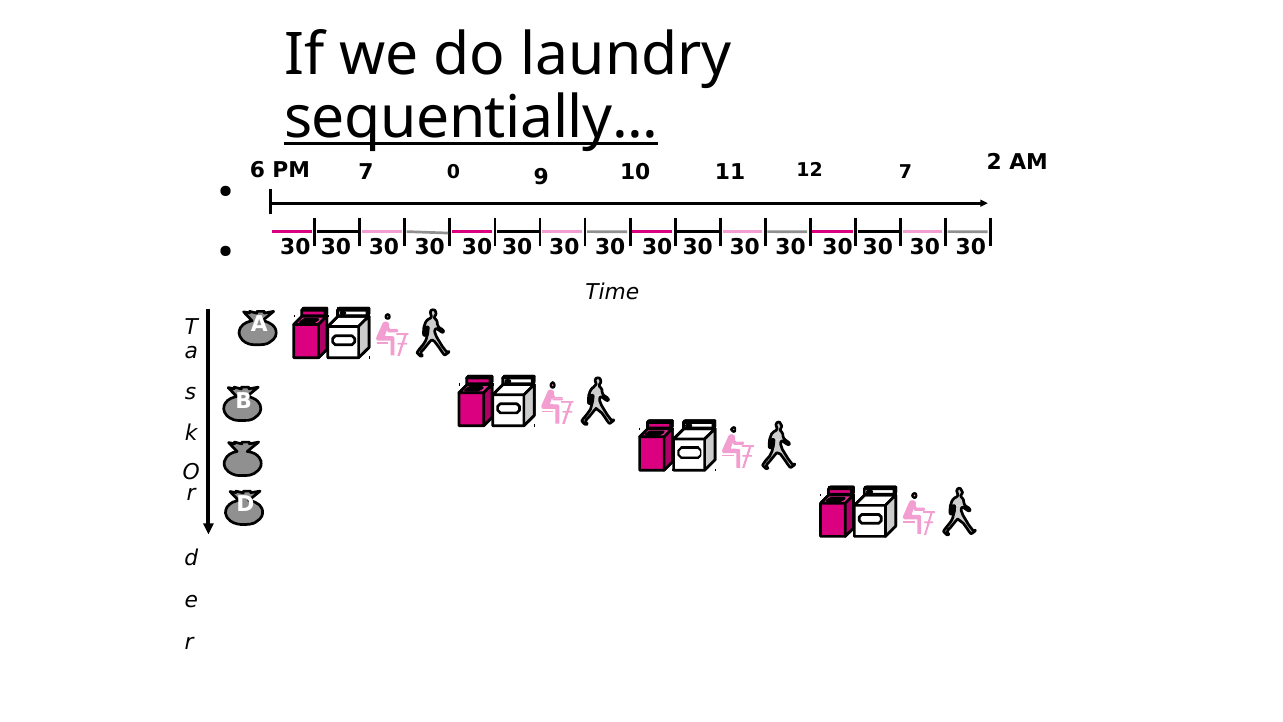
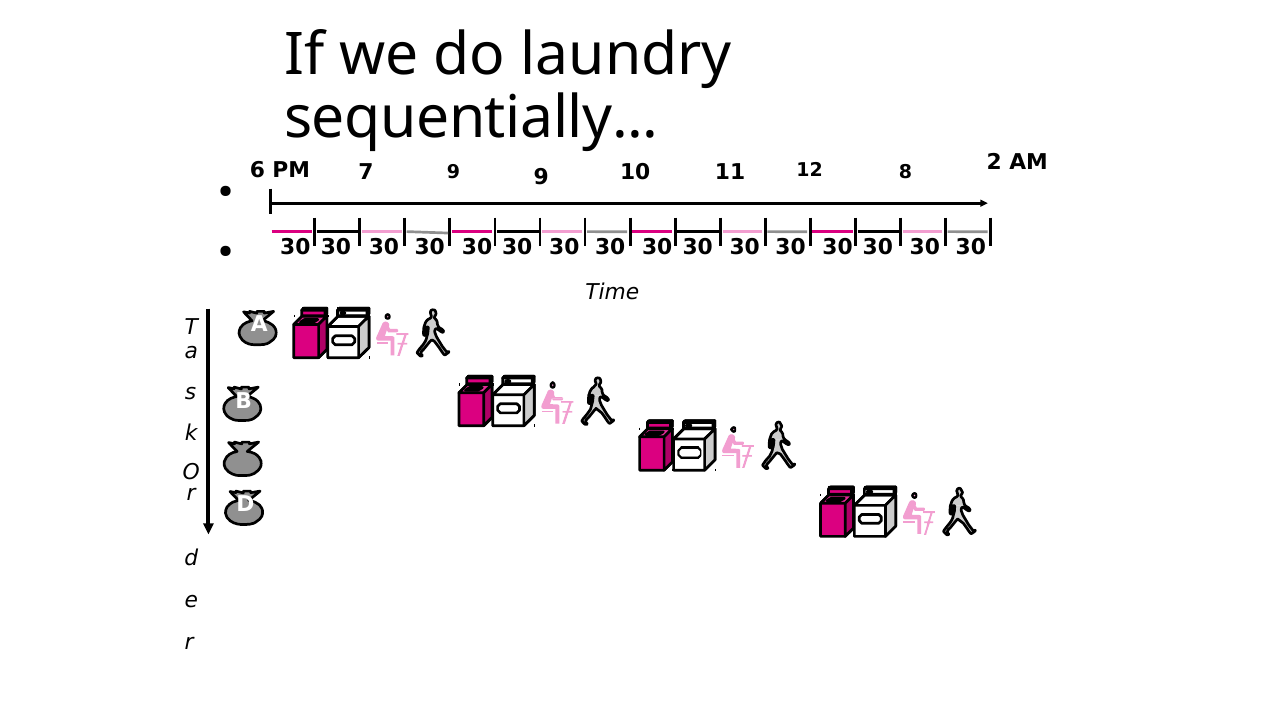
sequentially underline: present -> none
7 0: 0 -> 9
11 7: 7 -> 8
